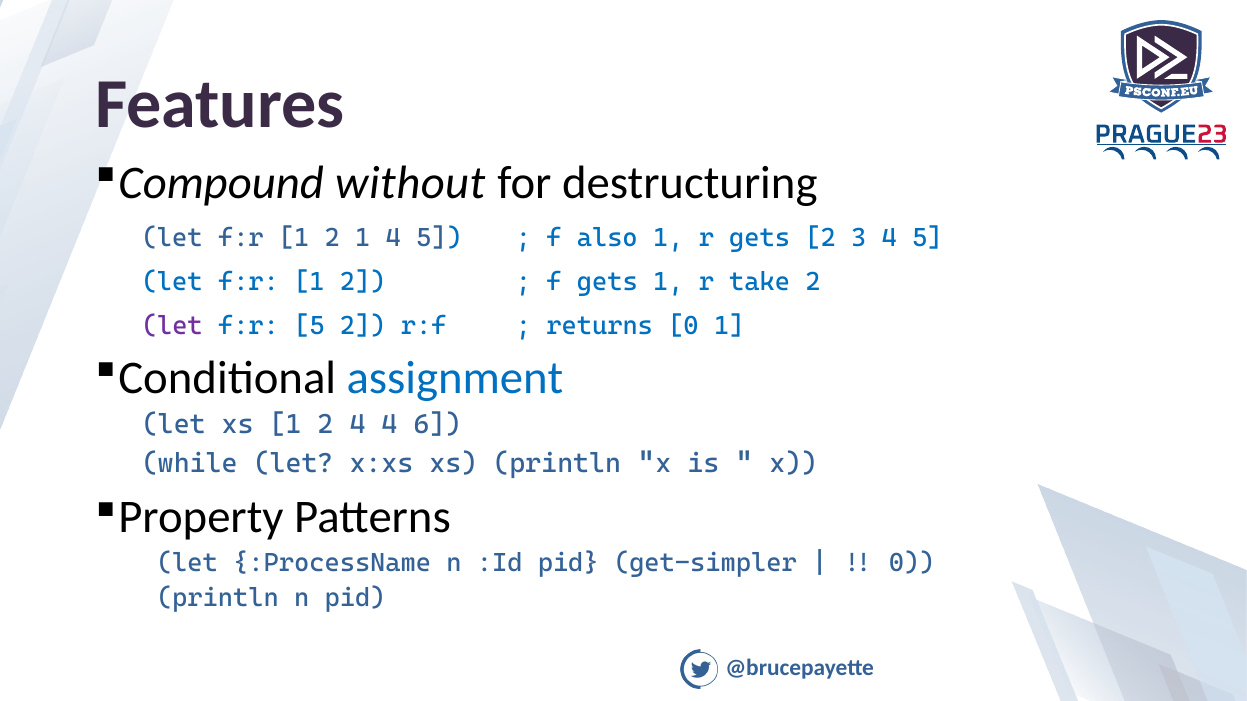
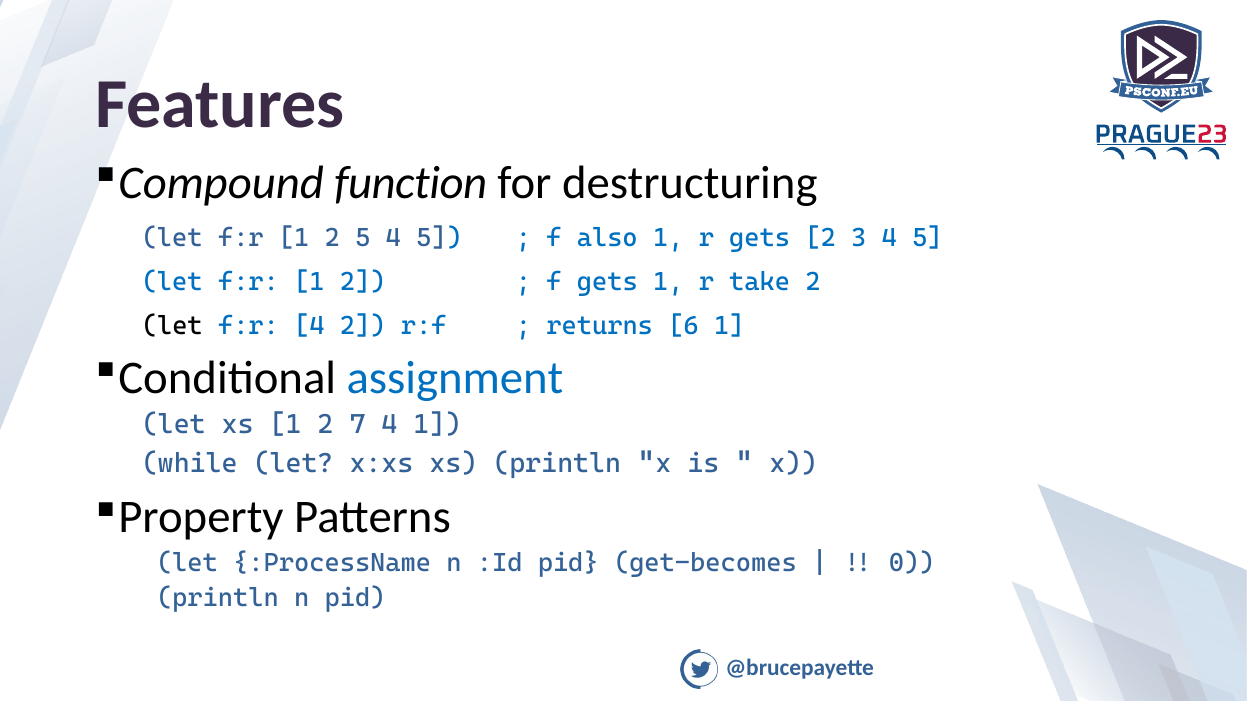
without: without -> function
2 1: 1 -> 5
let at (172, 326) colour: purple -> black
f:r 5: 5 -> 4
returns 0: 0 -> 6
2 4: 4 -> 7
4 6: 6 -> 1
get-simpler: get-simpler -> get-becomes
